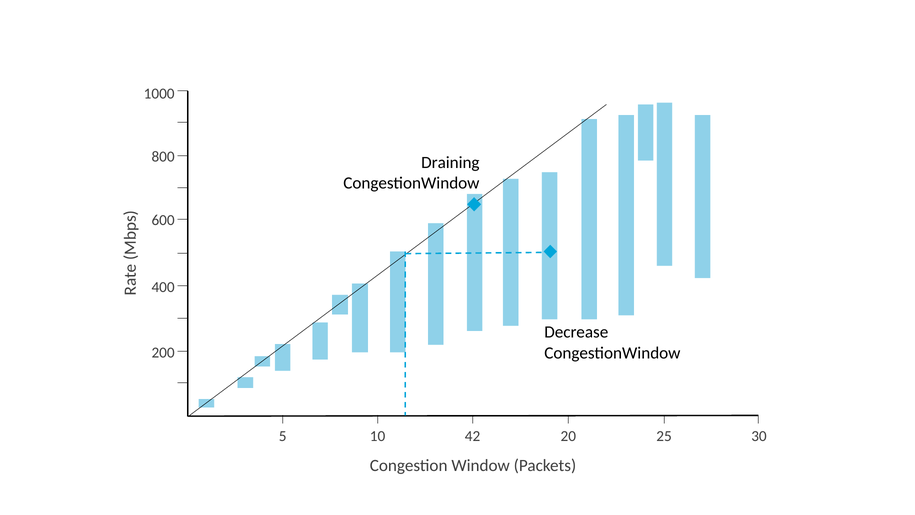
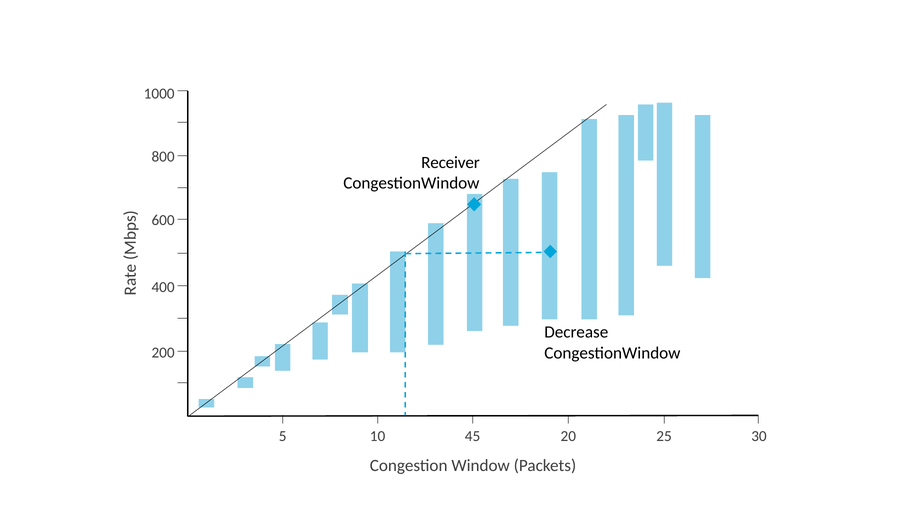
Draining: Draining -> Receiver
42: 42 -> 45
